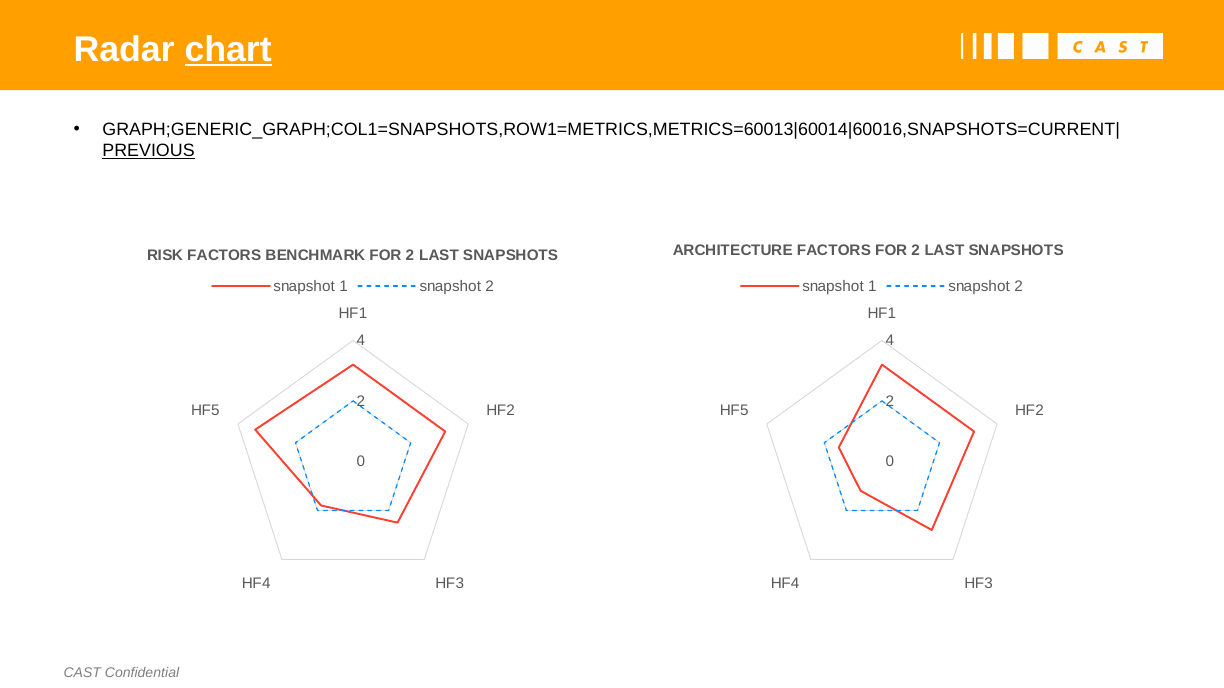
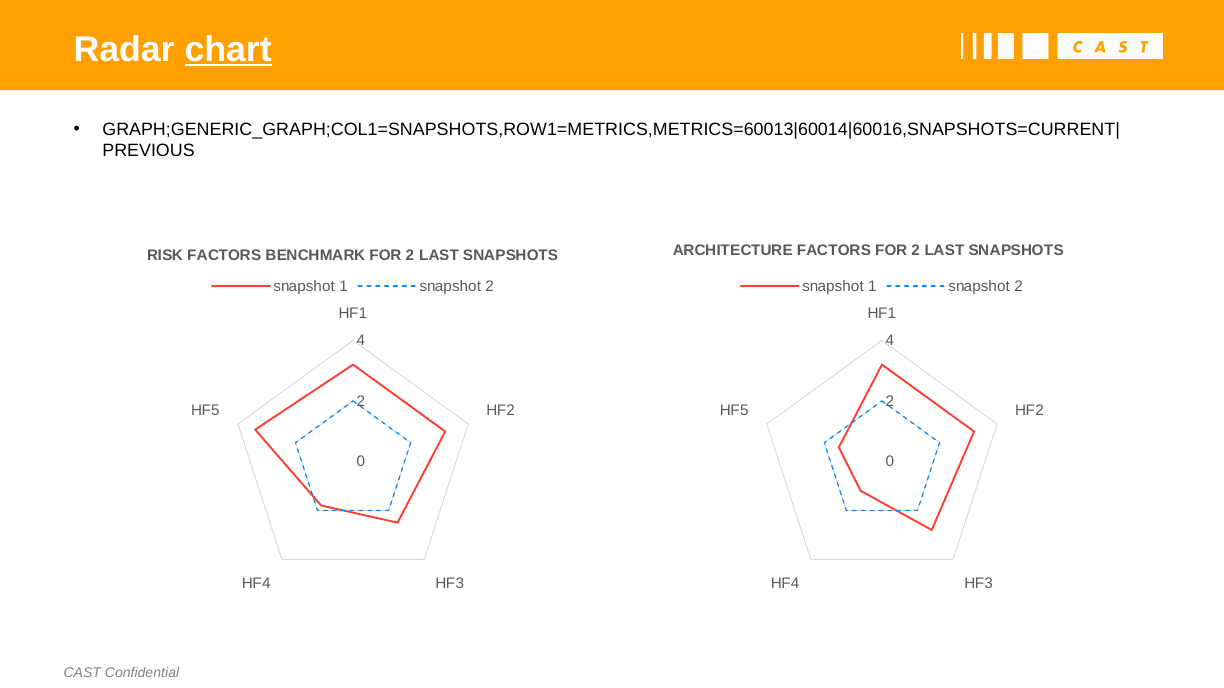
PREVIOUS underline: present -> none
